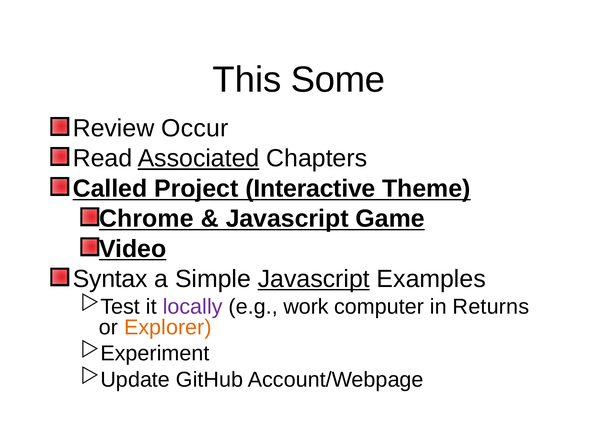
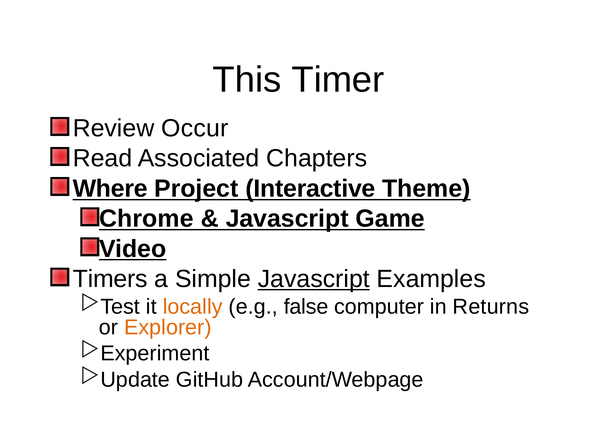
Some: Some -> Timer
Associated underline: present -> none
Called: Called -> Where
Syntax: Syntax -> Timers
locally colour: purple -> orange
work: work -> false
